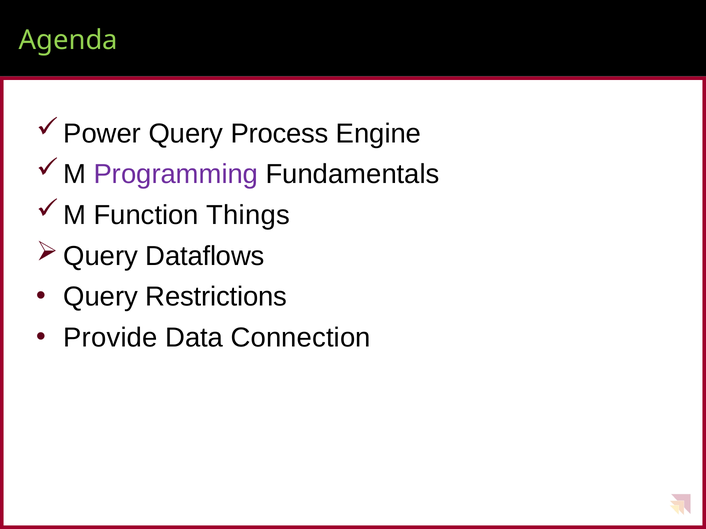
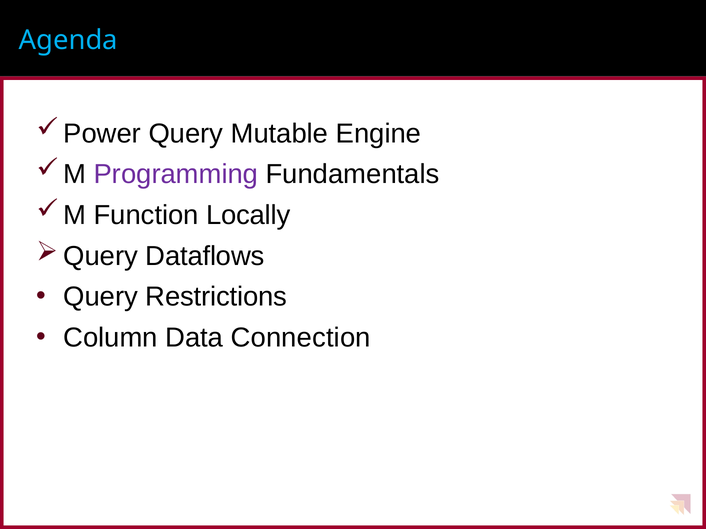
Agenda colour: light green -> light blue
Process: Process -> Mutable
Things: Things -> Locally
Provide: Provide -> Column
